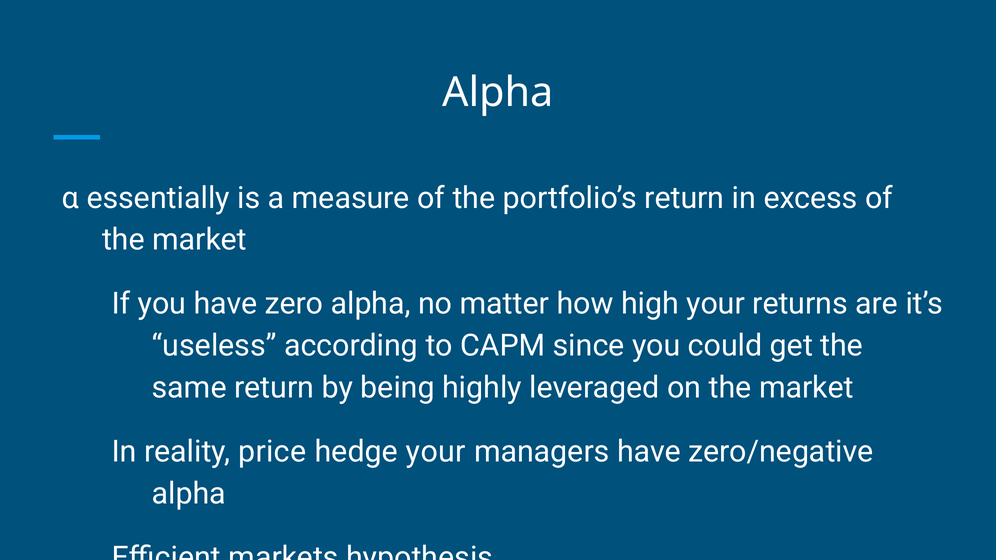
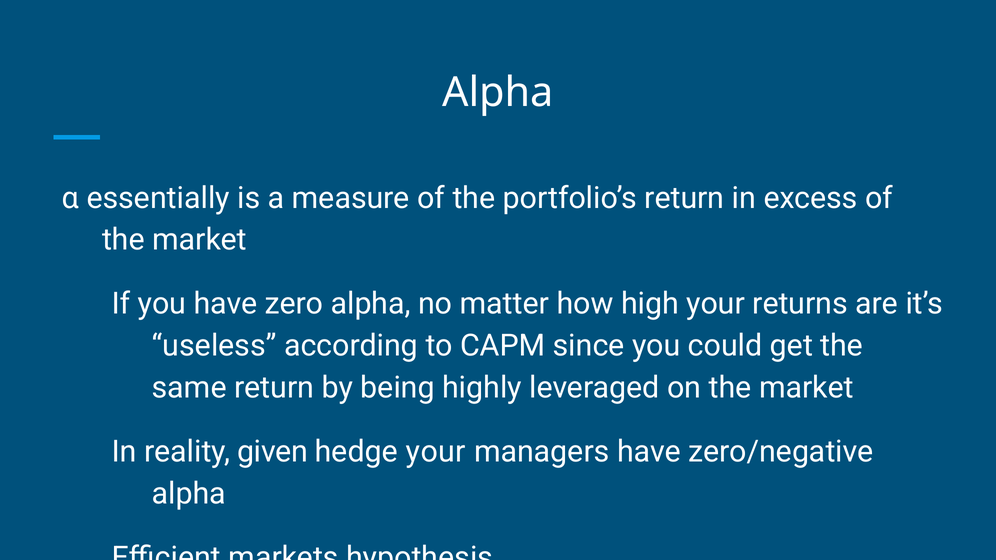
price: price -> given
